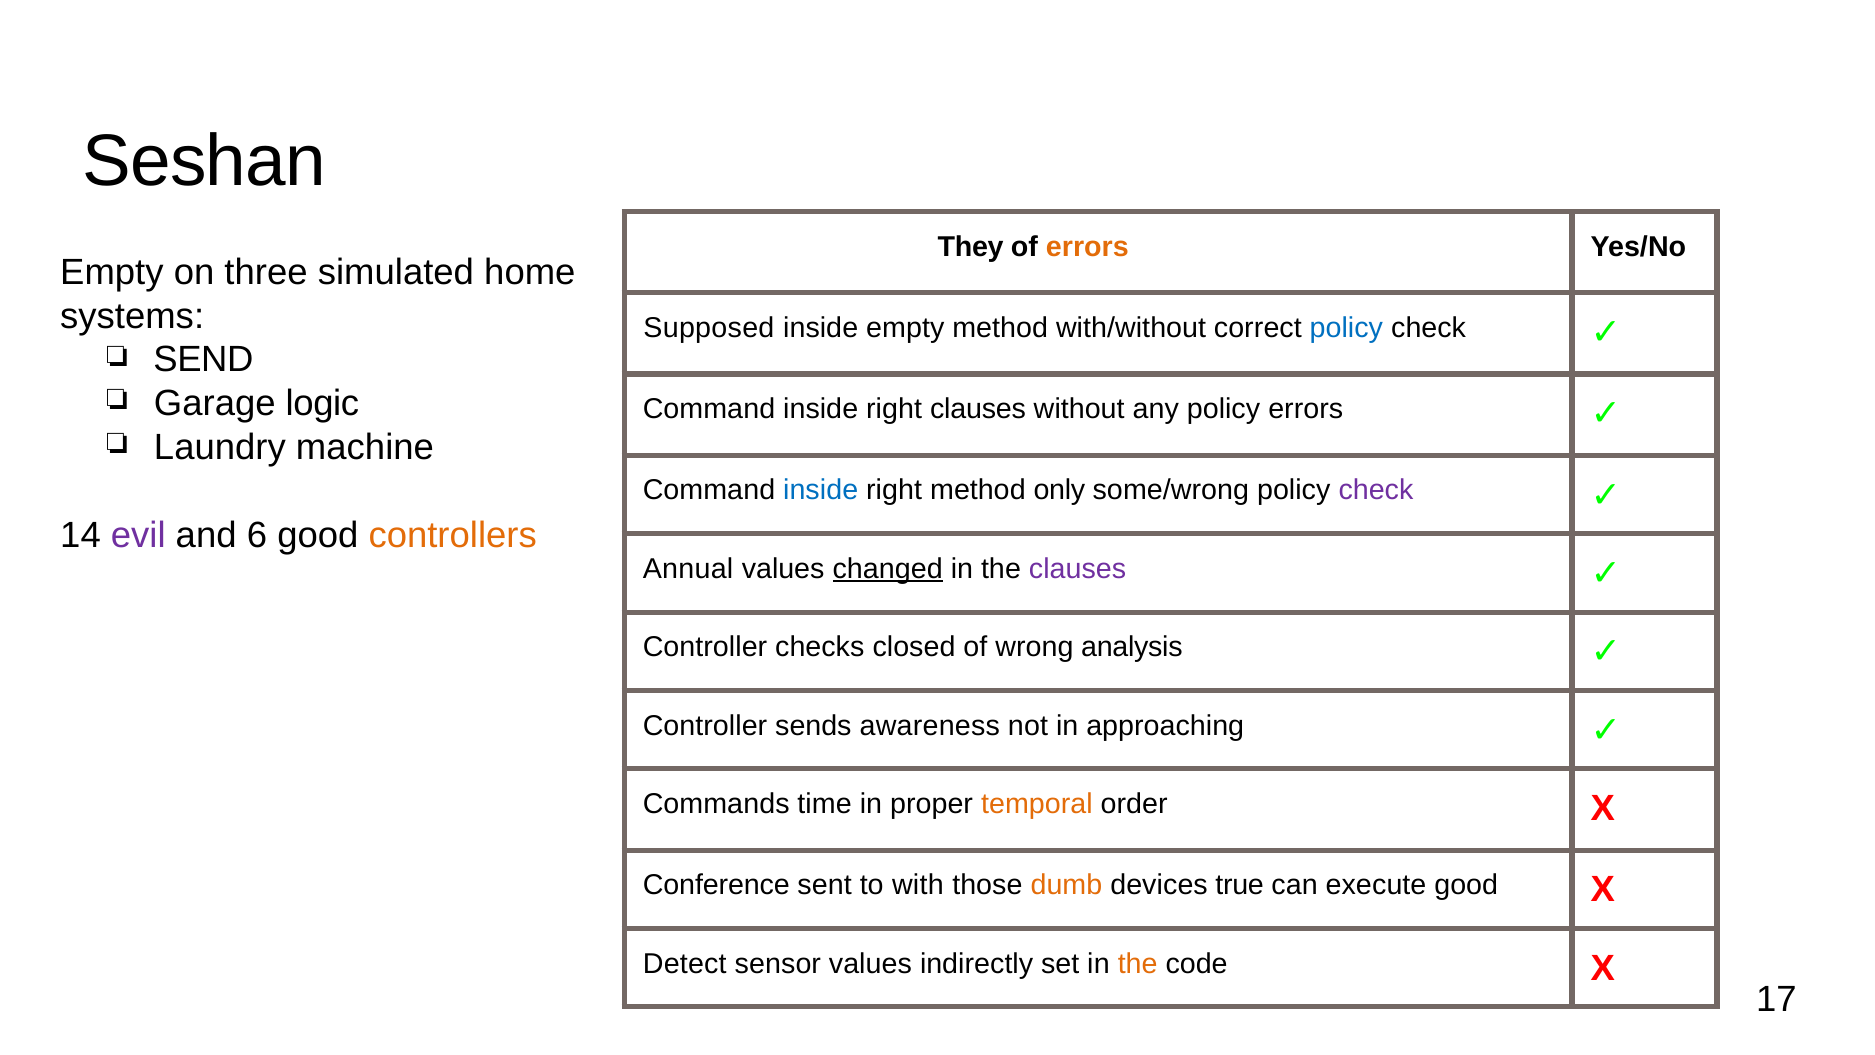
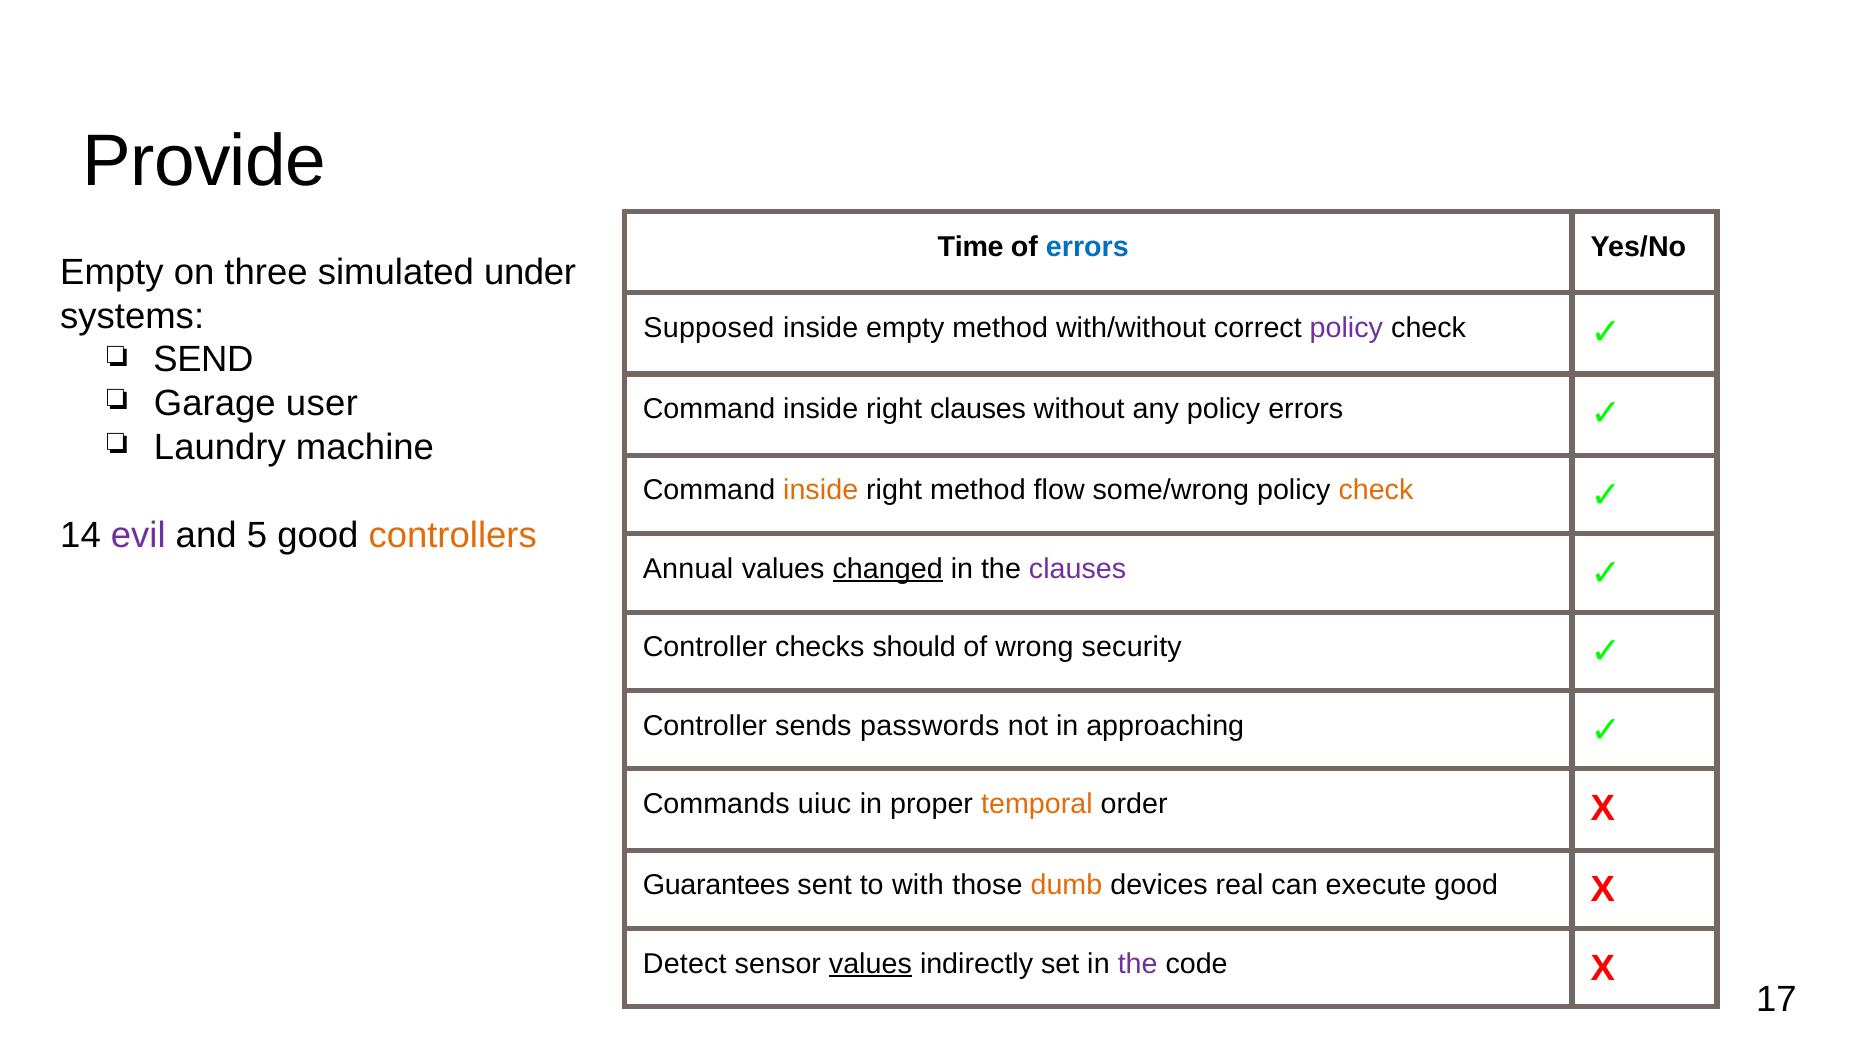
Seshan: Seshan -> Provide
They: They -> Time
errors at (1087, 247) colour: orange -> blue
home: home -> under
policy at (1346, 328) colour: blue -> purple
logic: logic -> user
inside at (821, 490) colour: blue -> orange
only: only -> flow
check at (1376, 490) colour: purple -> orange
6: 6 -> 5
closed: closed -> should
analysis: analysis -> security
awareness: awareness -> passwords
time: time -> uiuc
Conference: Conference -> Guarantees
true: true -> real
values at (870, 963) underline: none -> present
the at (1138, 963) colour: orange -> purple
